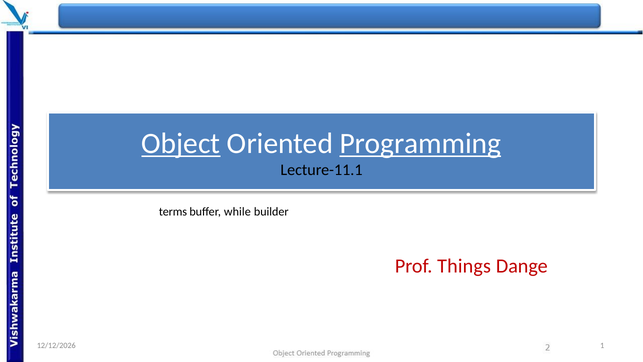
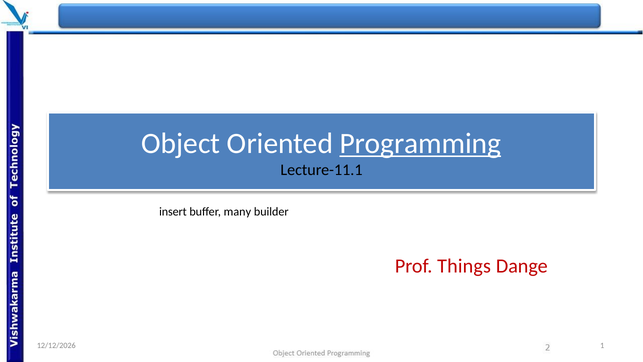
Object underline: present -> none
terms: terms -> insert
while: while -> many
